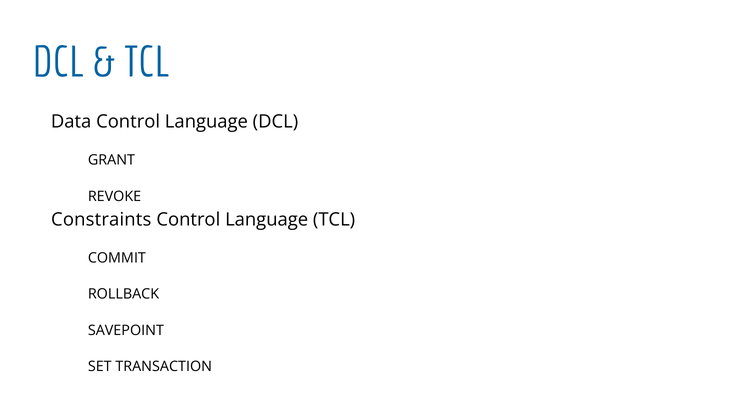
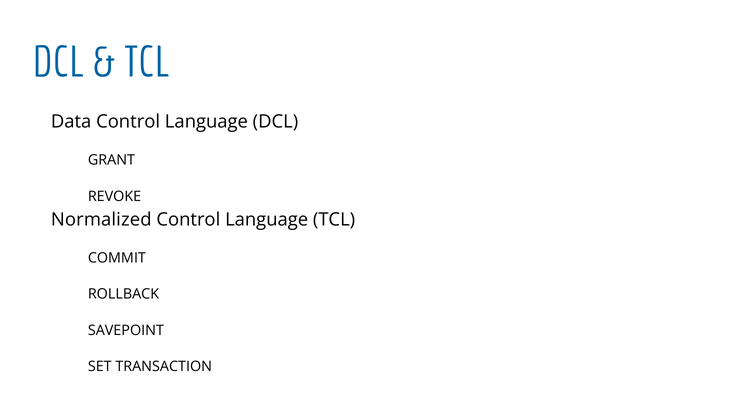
Constraints: Constraints -> Normalized
